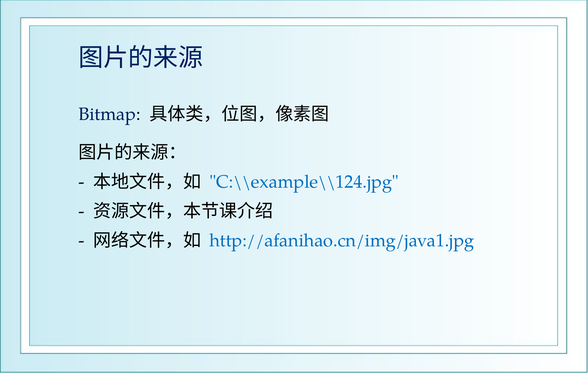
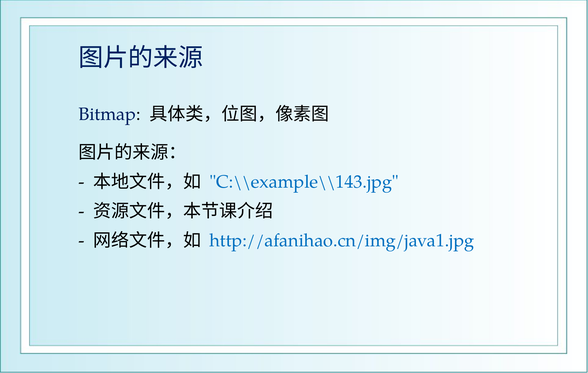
C:\\example\\124.jpg: C:\\example\\124.jpg -> C:\\example\\143.jpg
